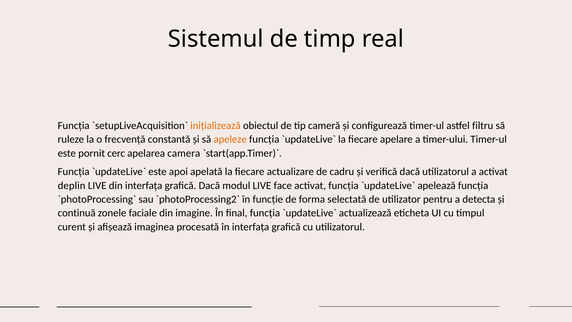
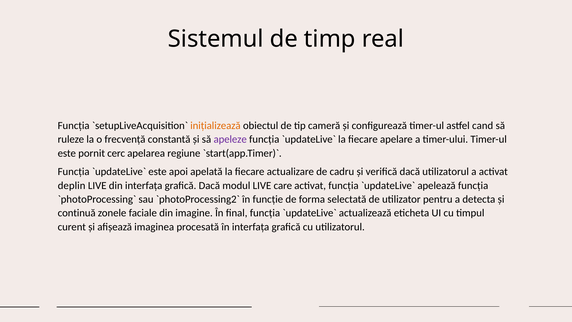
filtru: filtru -> cand
apeleze colour: orange -> purple
camera: camera -> regiune
face: face -> care
